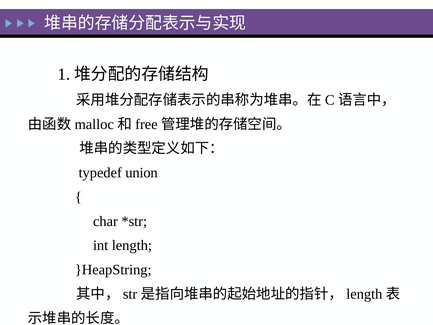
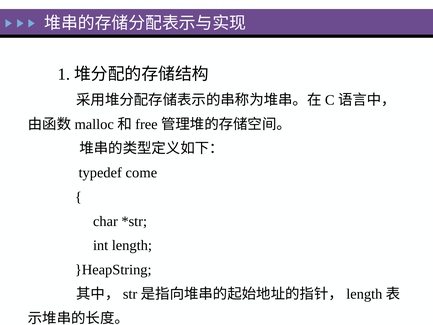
union: union -> come
